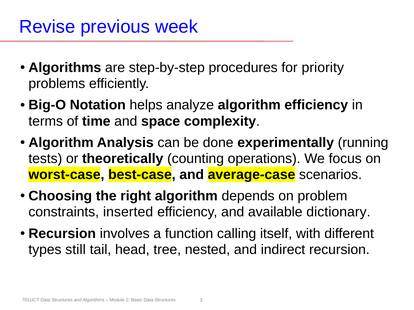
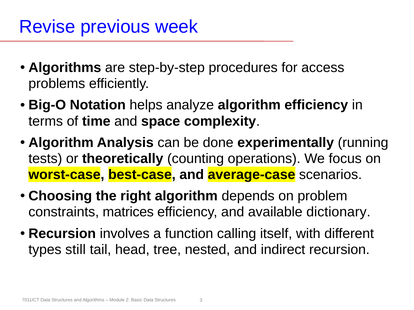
priority: priority -> access
inserted: inserted -> matrices
